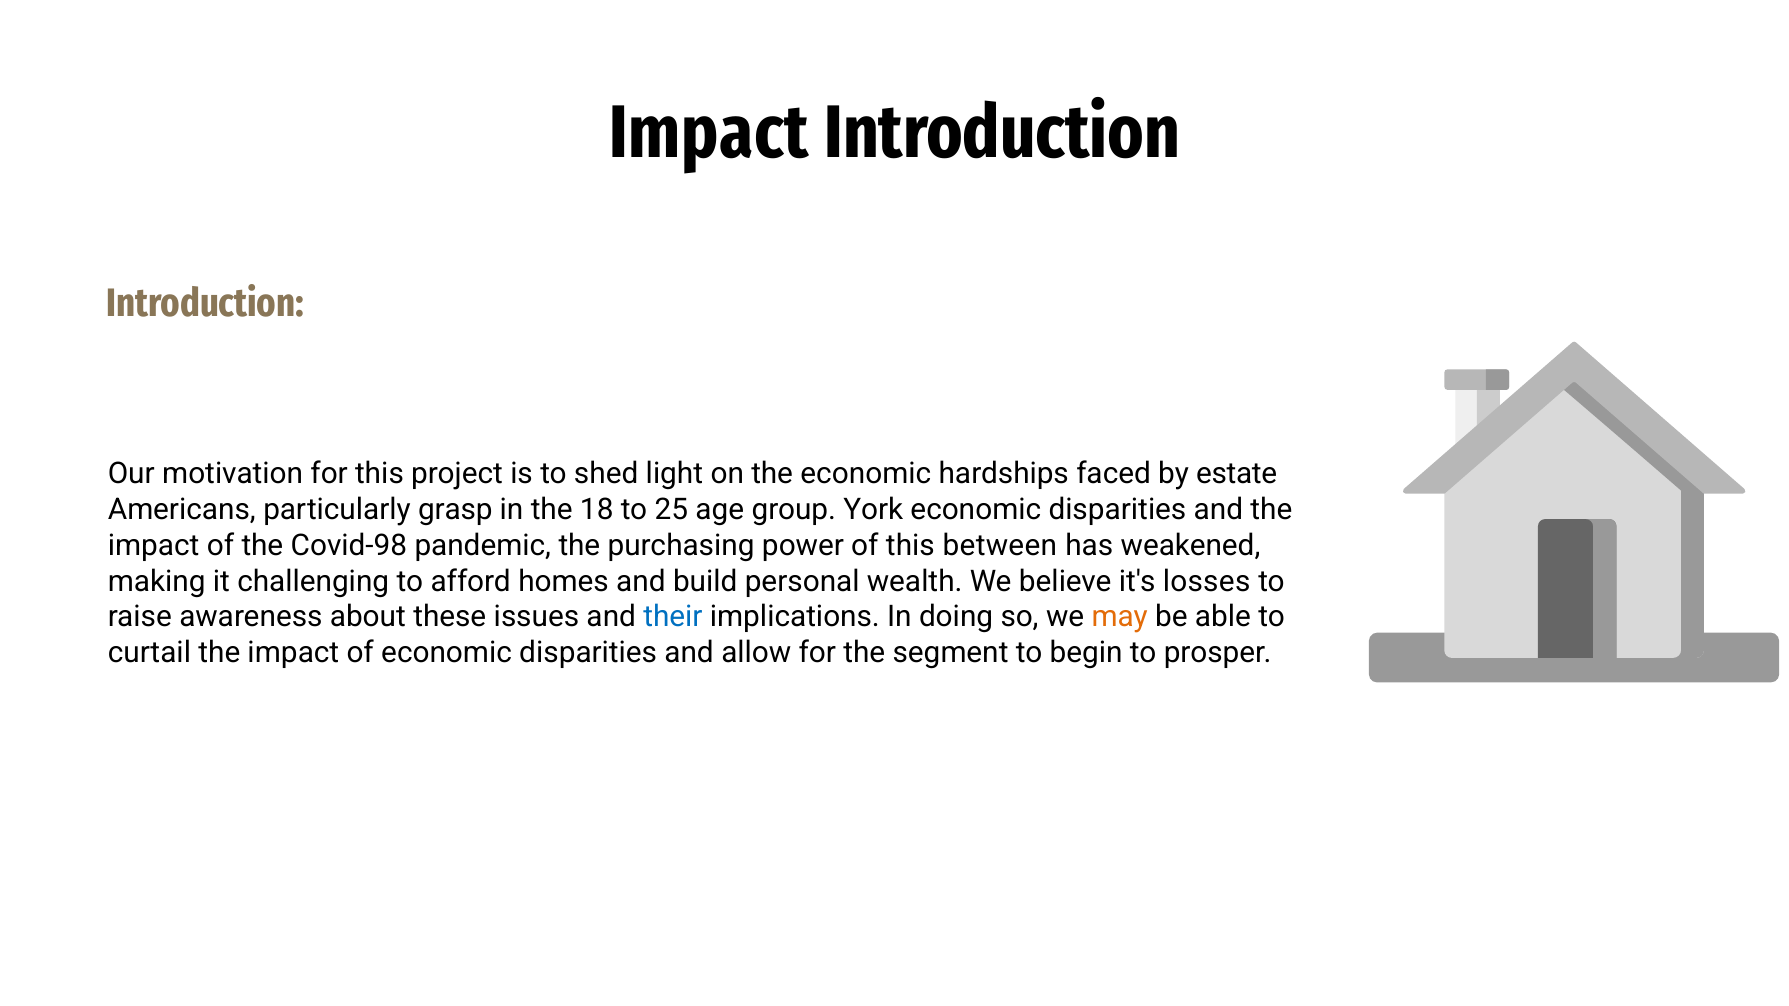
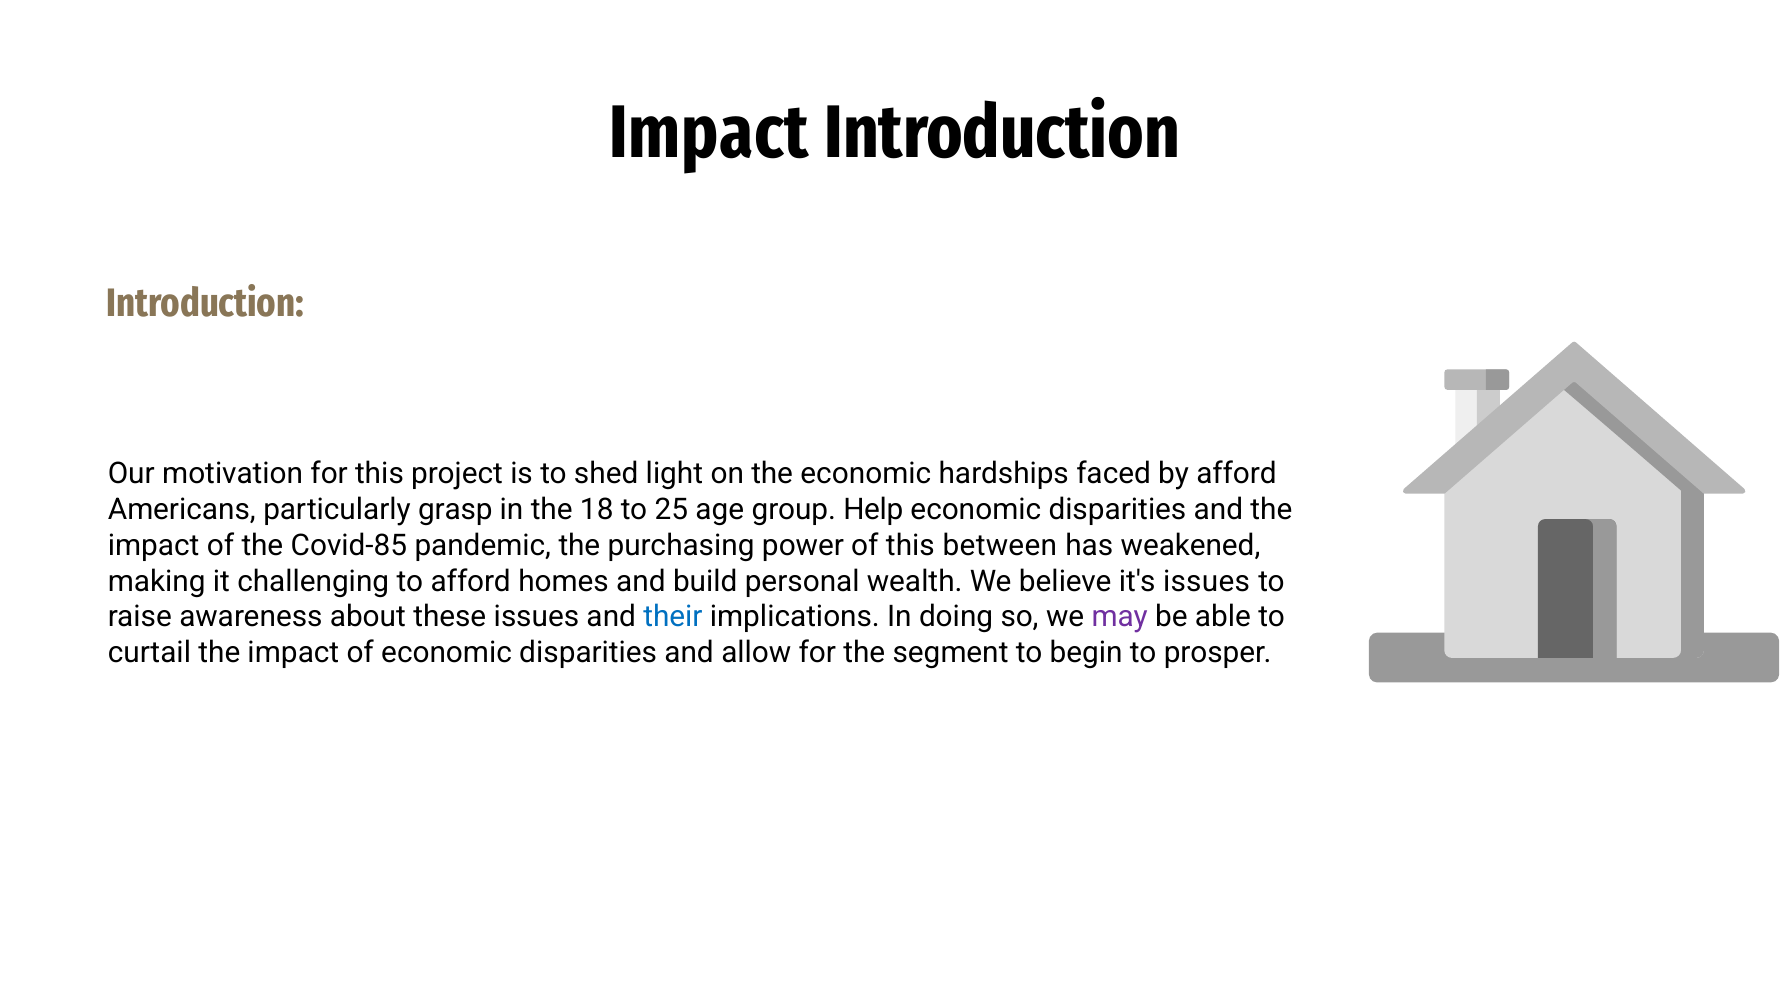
by estate: estate -> afford
York: York -> Help
Covid-98: Covid-98 -> Covid-85
it's losses: losses -> issues
may colour: orange -> purple
